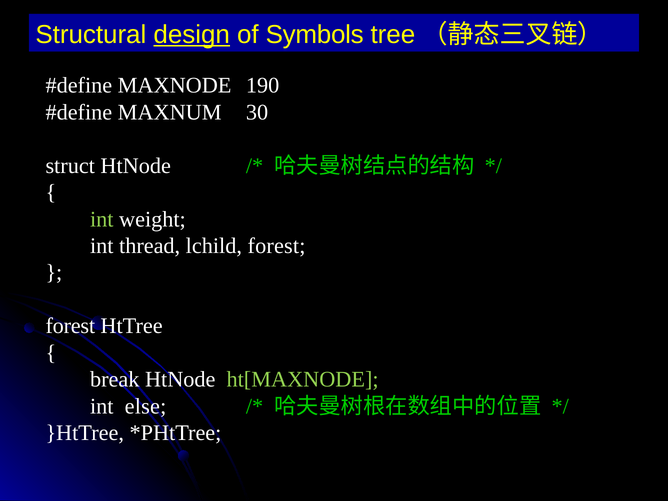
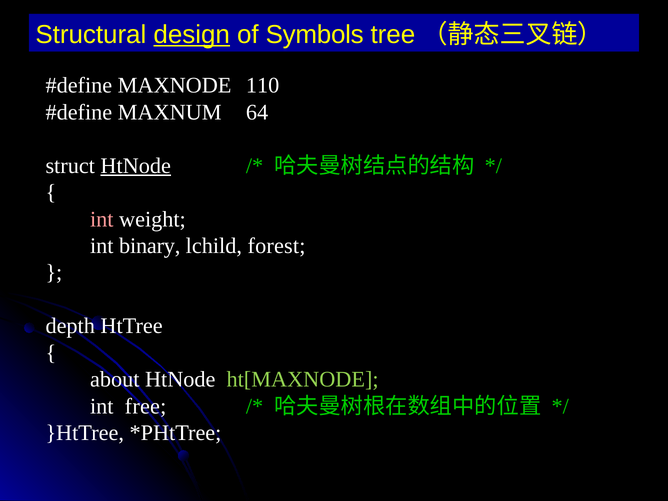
190: 190 -> 110
30: 30 -> 64
HtNode at (136, 166) underline: none -> present
int at (102, 219) colour: light green -> pink
thread: thread -> binary
forest at (70, 326): forest -> depth
break: break -> about
else: else -> free
